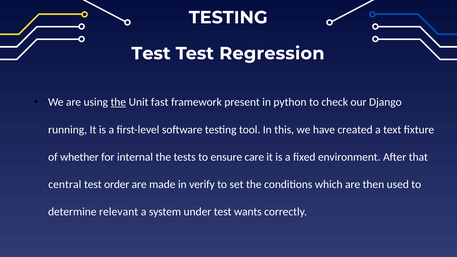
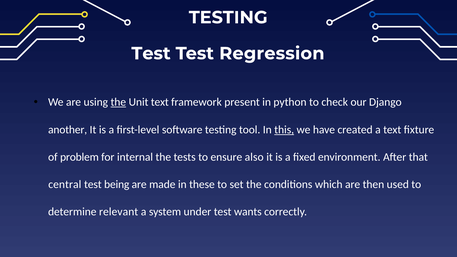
Unit fast: fast -> text
running: running -> another
this underline: none -> present
whether: whether -> problem
care: care -> also
order: order -> being
verify: verify -> these
